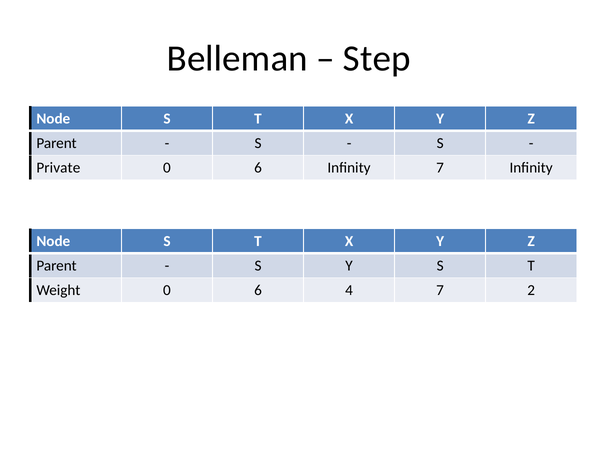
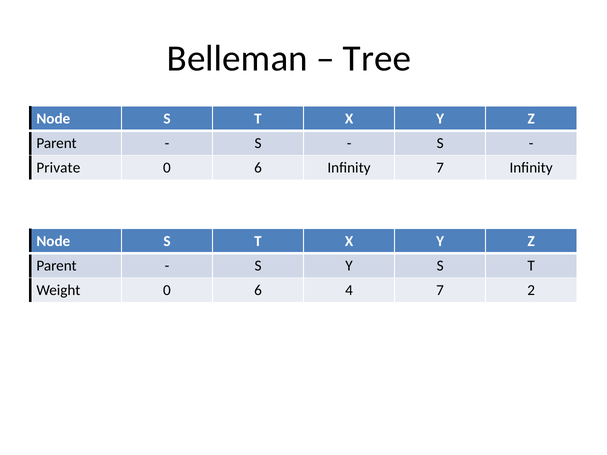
Step: Step -> Tree
